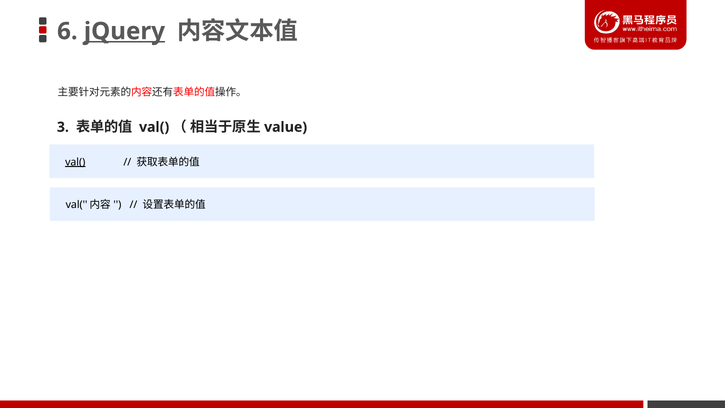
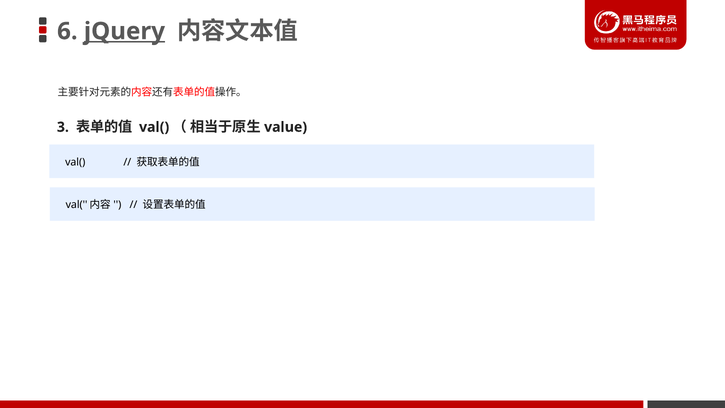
val( at (75, 162) underline: present -> none
